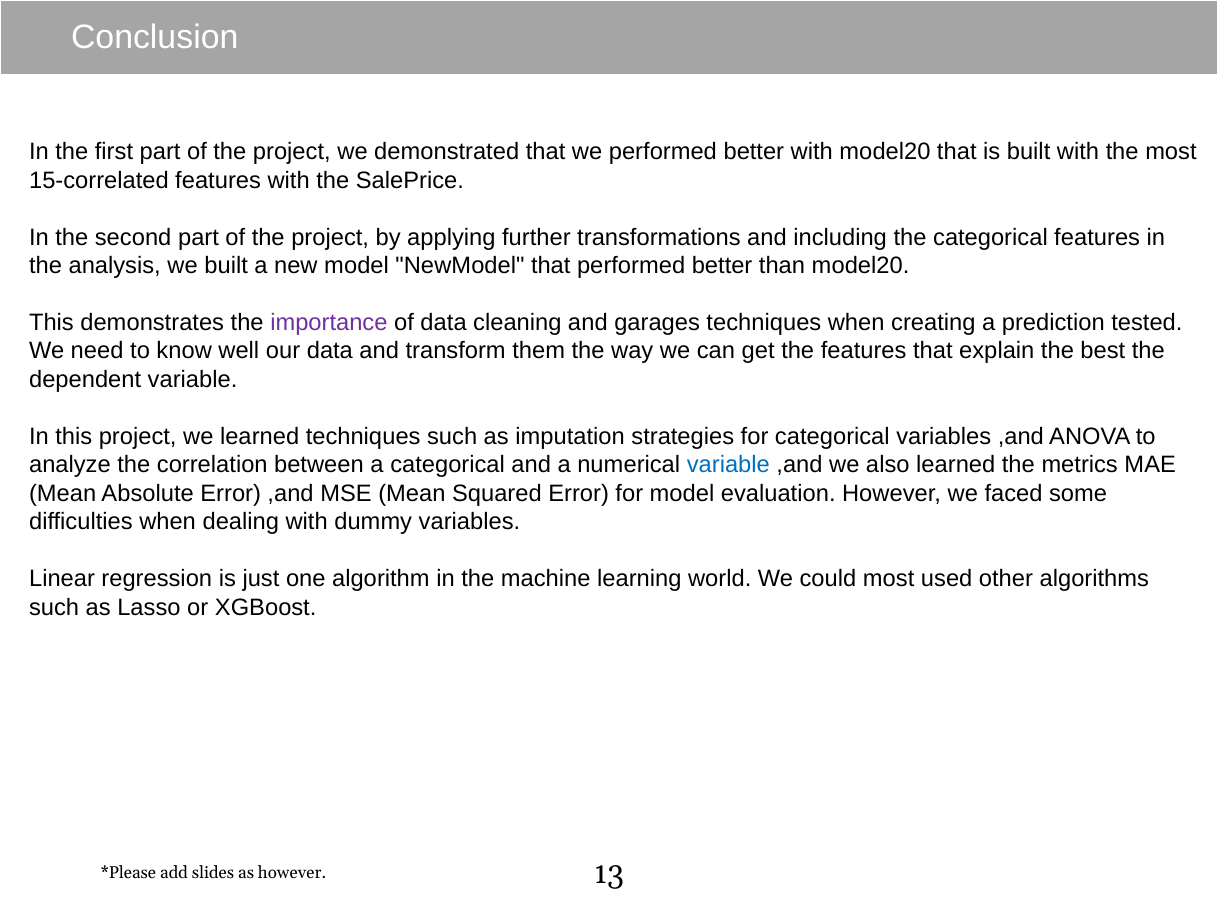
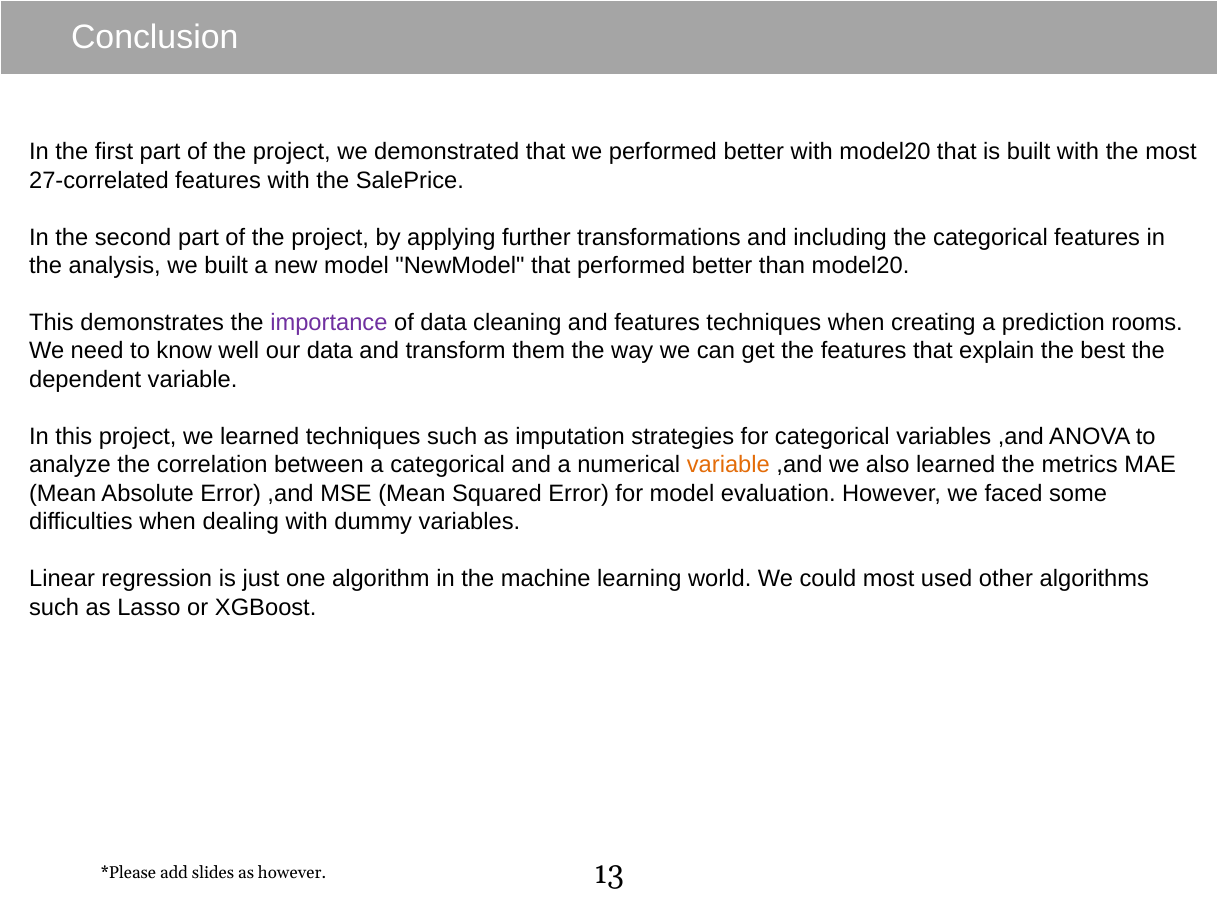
15-correlated: 15-correlated -> 27-correlated
and garages: garages -> features
tested: tested -> rooms
variable at (728, 465) colour: blue -> orange
